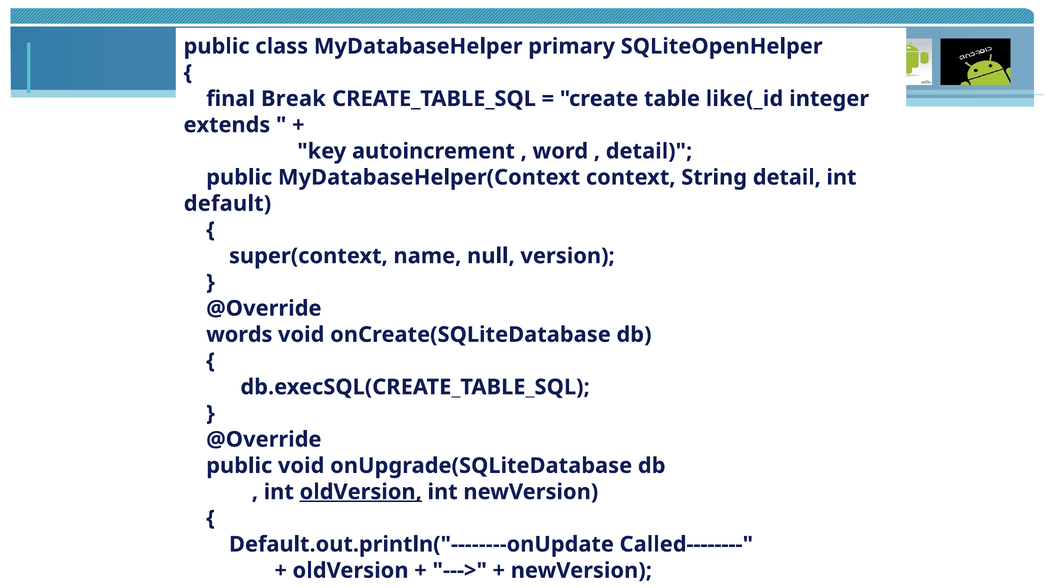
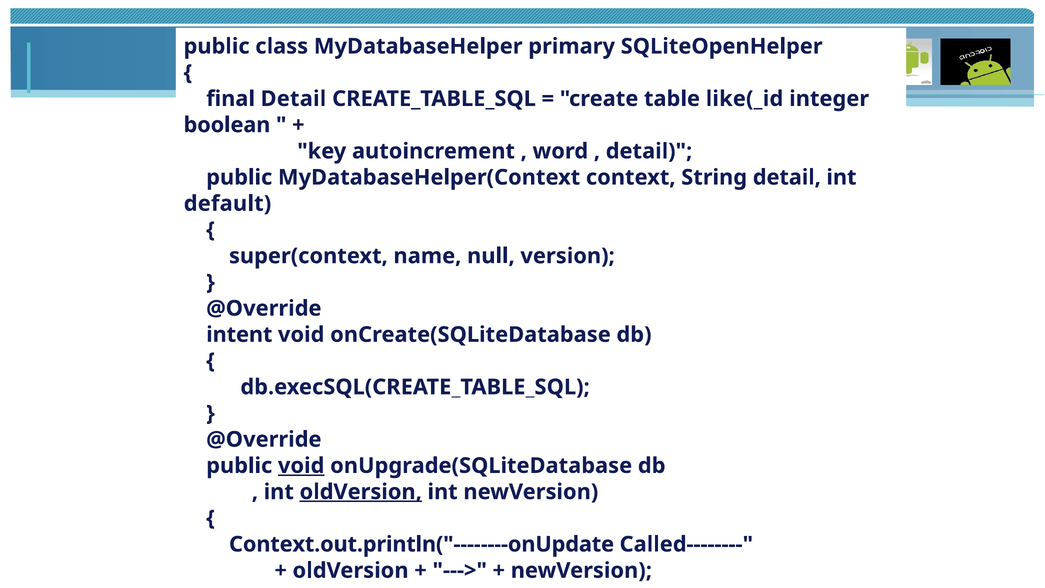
final Break: Break -> Detail
extends: extends -> boolean
words: words -> intent
void at (301, 466) underline: none -> present
Default.out.println("--------onUpdate: Default.out.println("--------onUpdate -> Context.out.println("--------onUpdate
